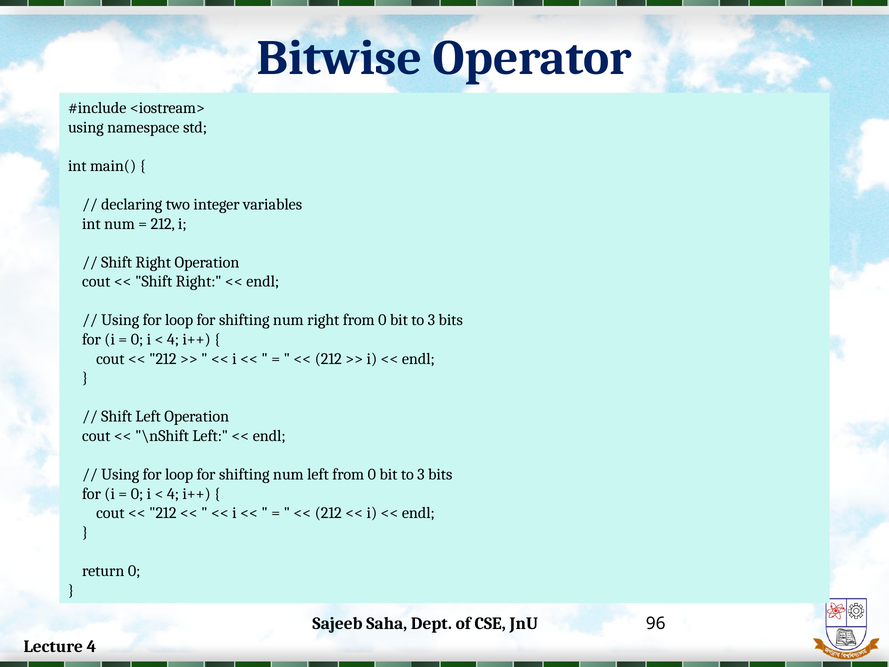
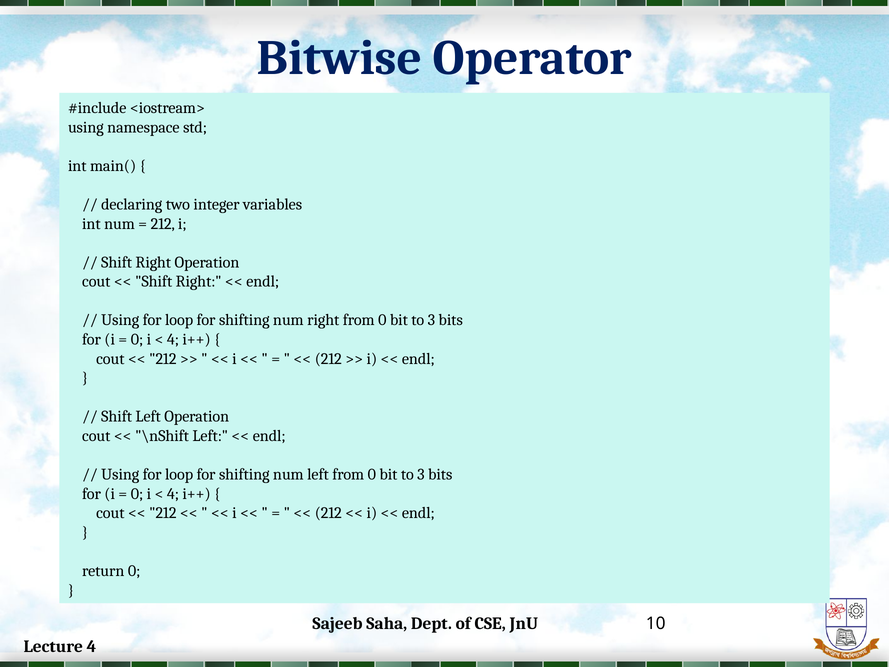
96: 96 -> 10
